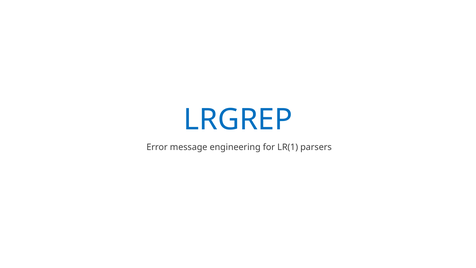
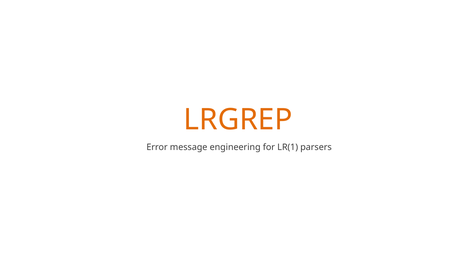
LRGREP colour: blue -> orange
